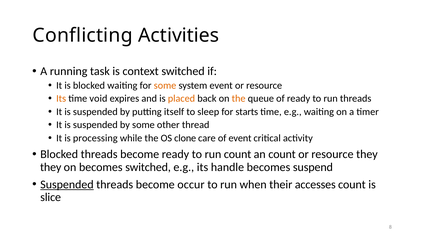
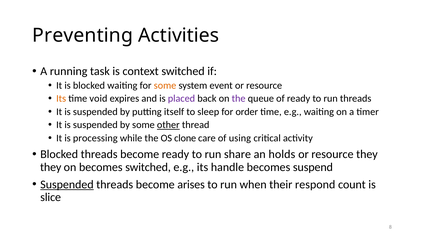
Conflicting: Conflicting -> Preventing
placed colour: orange -> purple
the at (239, 99) colour: orange -> purple
starts: starts -> order
other underline: none -> present
of event: event -> using
run count: count -> share
an count: count -> holds
occur: occur -> arises
accesses: accesses -> respond
